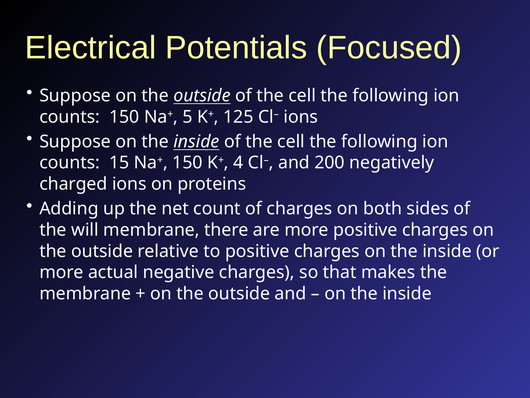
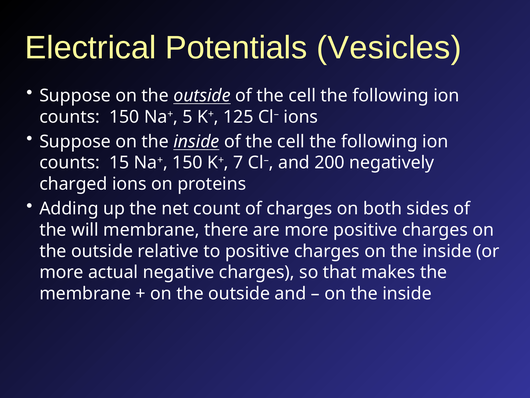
Focused: Focused -> Vesicles
4: 4 -> 7
